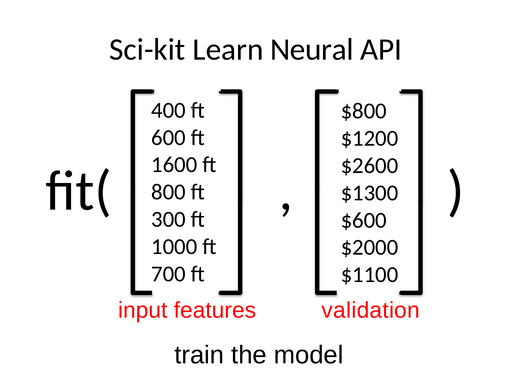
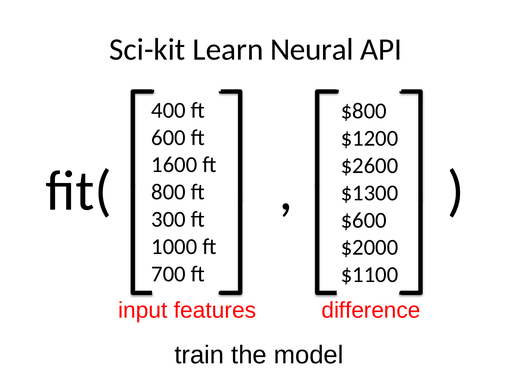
validation: validation -> difference
